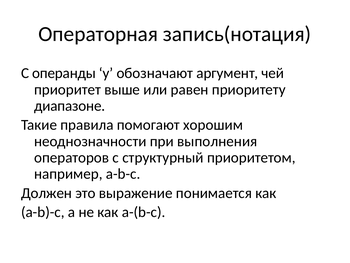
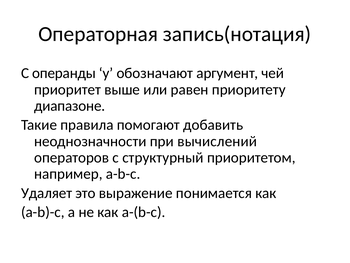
хорошим: хорошим -> добавить
выполнения: выполнения -> вычислений
Должен: Должен -> Удаляет
